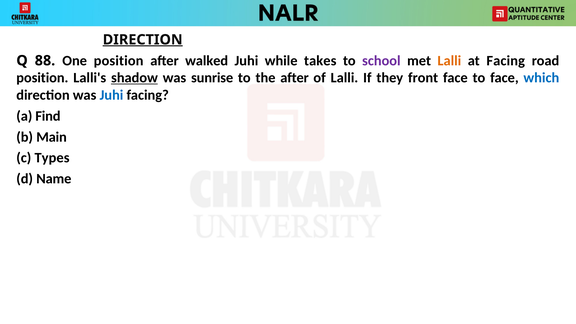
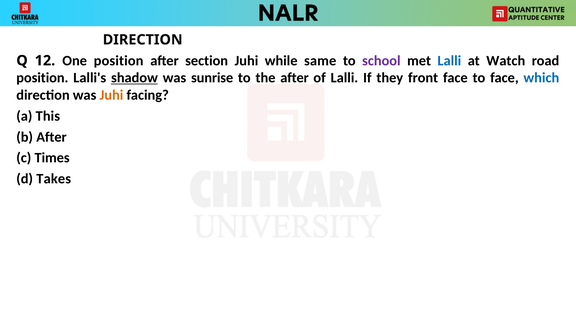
DIRECTION at (143, 40) underline: present -> none
88: 88 -> 12
walked: walked -> section
takes: takes -> same
Lalli at (449, 61) colour: orange -> blue
at Facing: Facing -> Watch
Juhi at (111, 95) colour: blue -> orange
Find: Find -> This
b Main: Main -> After
Types: Types -> Times
Name: Name -> Takes
